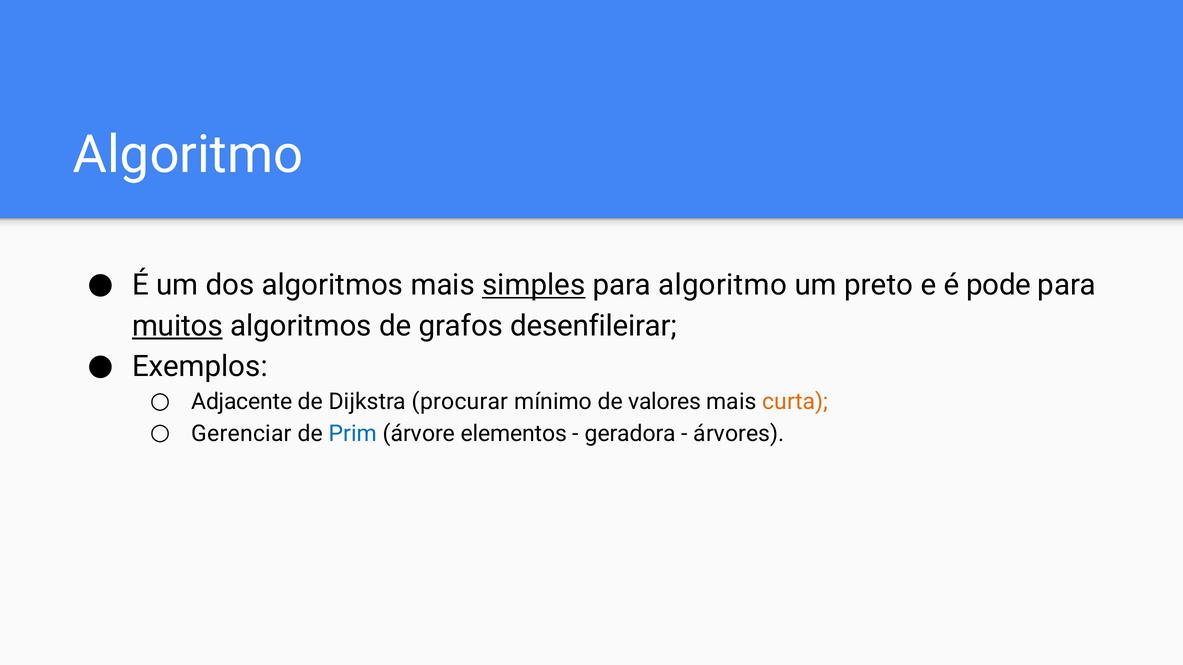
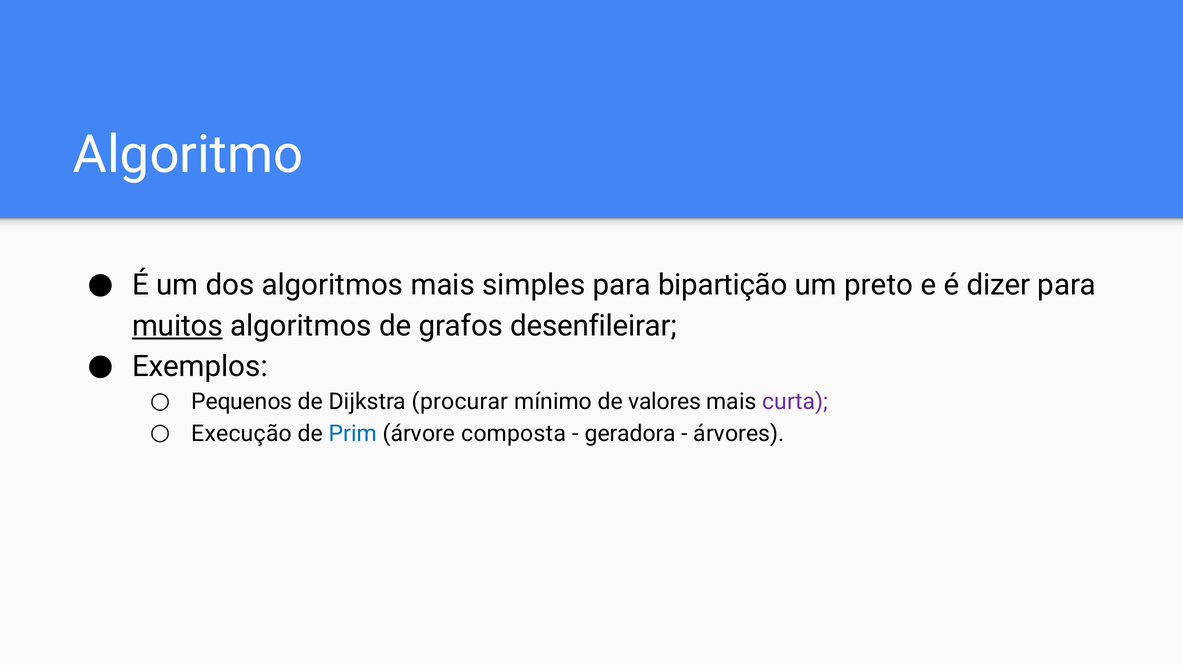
simples underline: present -> none
para algoritmo: algoritmo -> bipartição
pode: pode -> dizer
Adjacente: Adjacente -> Pequenos
curta colour: orange -> purple
Gerenciar: Gerenciar -> Execução
elementos: elementos -> composta
